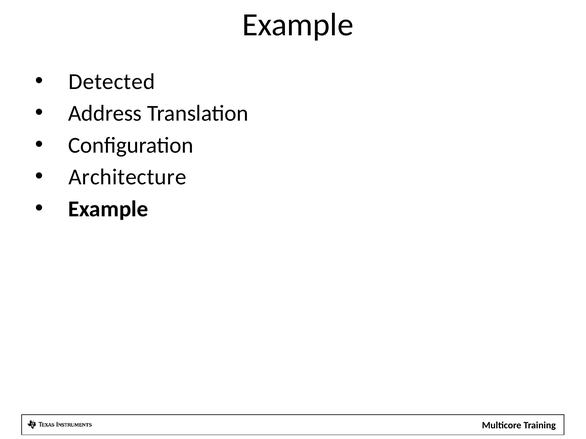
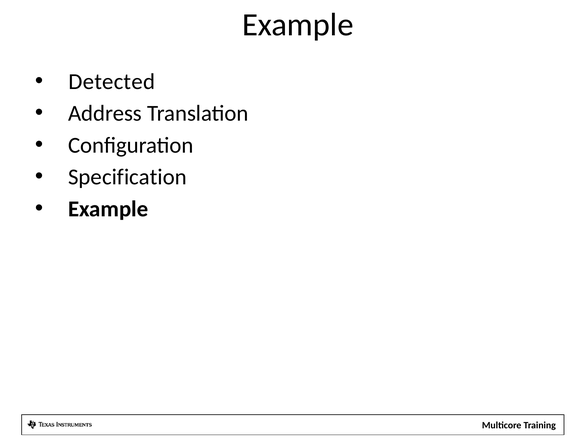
Architecture: Architecture -> Specification
